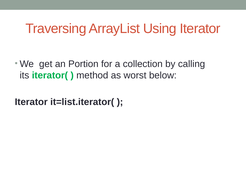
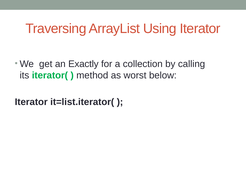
Portion: Portion -> Exactly
